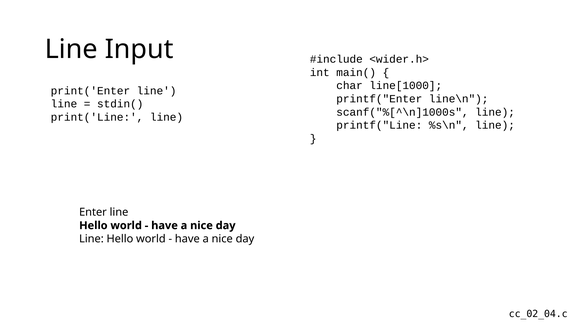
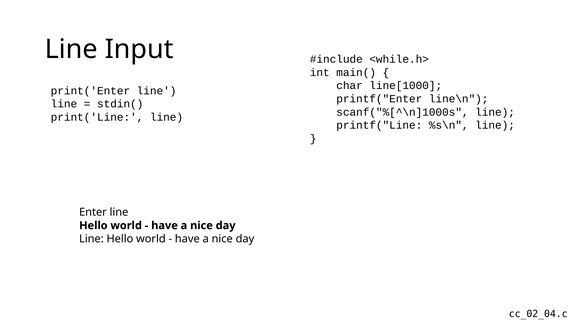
<wider.h>: <wider.h> -> <while.h>
